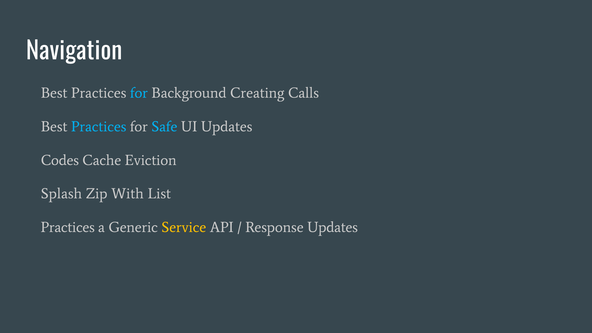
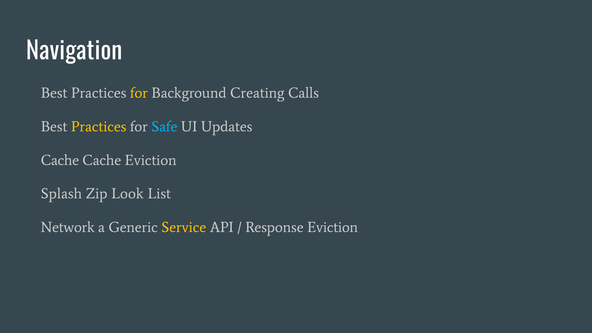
for at (139, 93) colour: light blue -> yellow
Practices at (99, 127) colour: light blue -> yellow
Codes at (60, 160): Codes -> Cache
With: With -> Look
Practices at (68, 227): Practices -> Network
Response Updates: Updates -> Eviction
